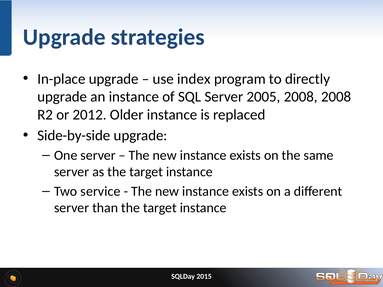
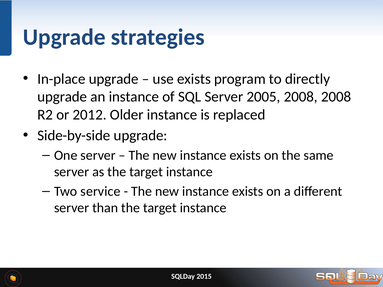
use index: index -> exists
